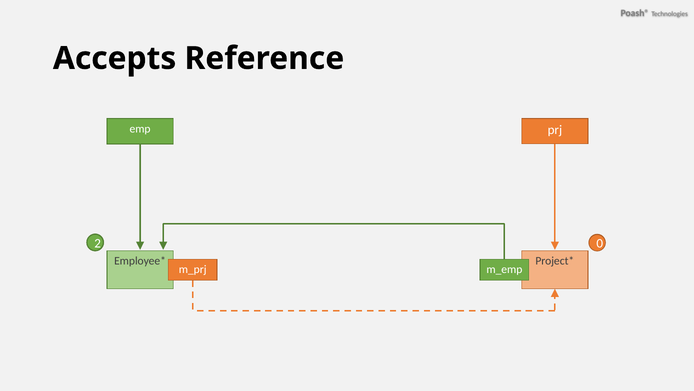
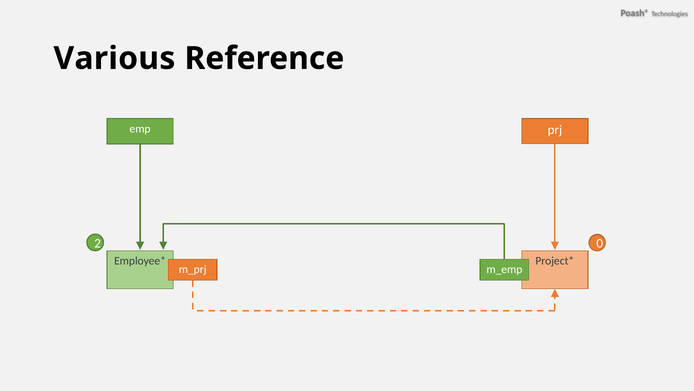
Accepts: Accepts -> Various
